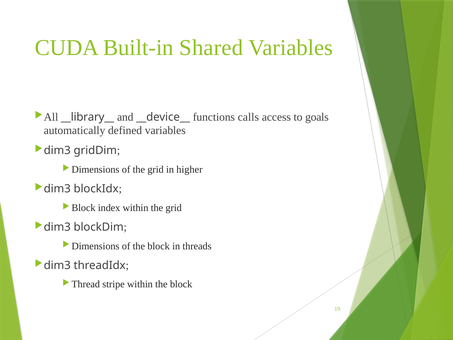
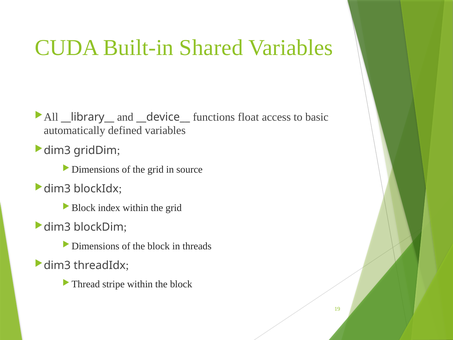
calls: calls -> float
goals: goals -> basic
higher: higher -> source
